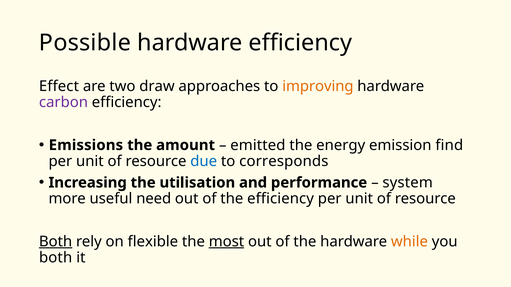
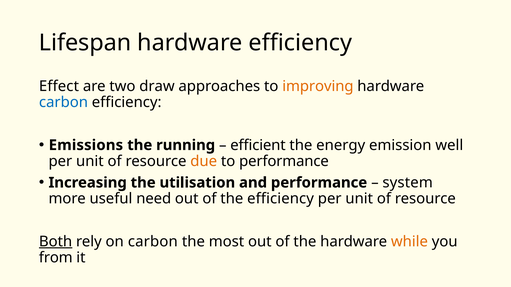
Possible: Possible -> Lifespan
carbon at (63, 102) colour: purple -> blue
amount: amount -> running
emitted: emitted -> efficient
find: find -> well
due colour: blue -> orange
to corresponds: corresponds -> performance
on flexible: flexible -> carbon
most underline: present -> none
both at (56, 258): both -> from
